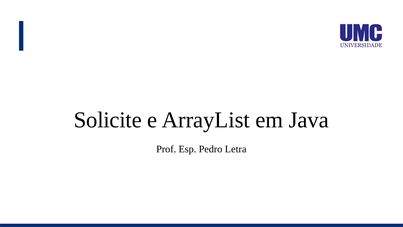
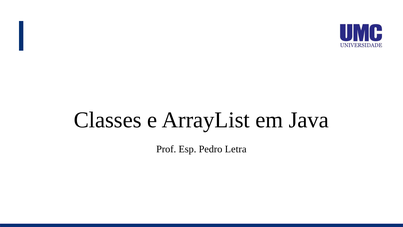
Solicite: Solicite -> Classes
